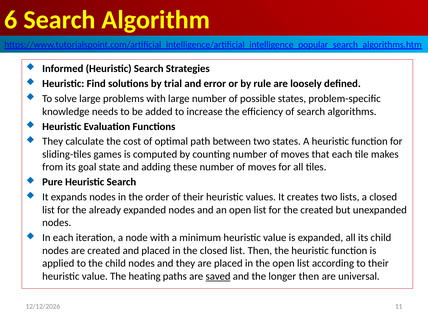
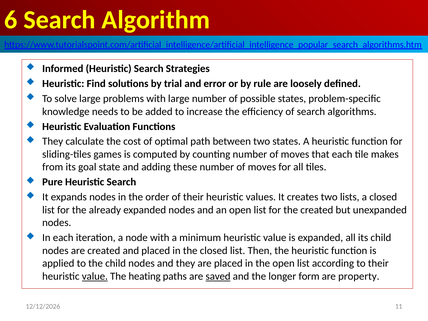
value at (95, 276) underline: none -> present
longer then: then -> form
universal: universal -> property
